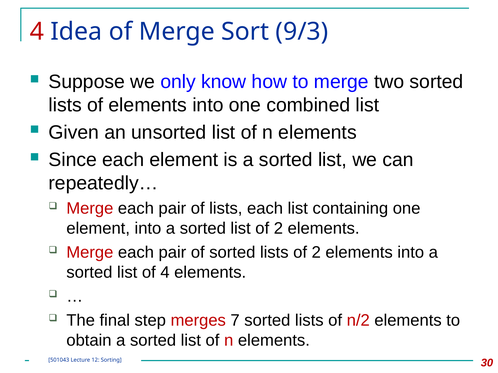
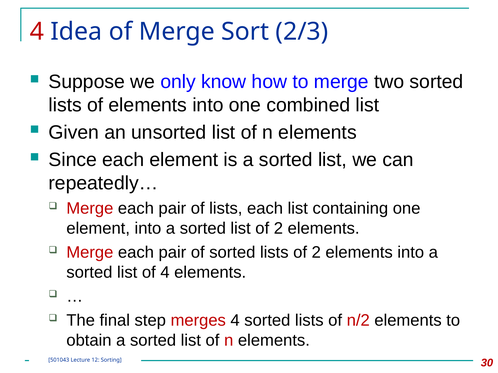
9/3: 9/3 -> 2/3
merges 7: 7 -> 4
